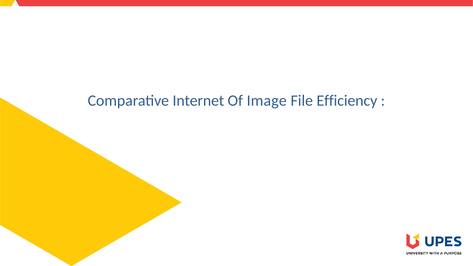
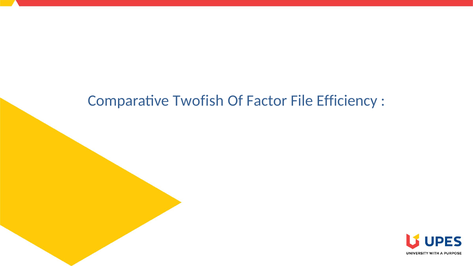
Internet: Internet -> Twofish
Image: Image -> Factor
